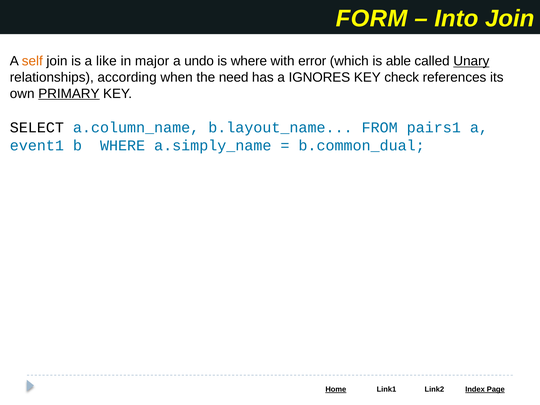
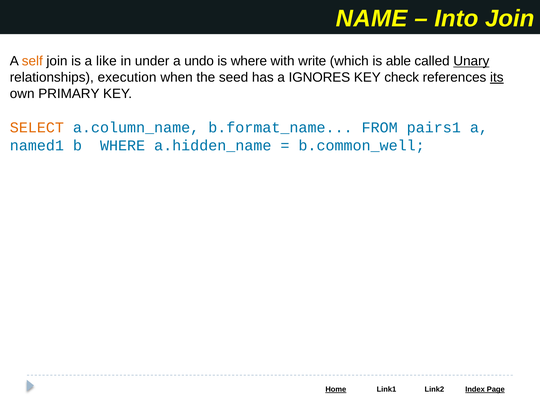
FORM: FORM -> NAME
major: major -> under
error: error -> write
according: according -> execution
need: need -> seed
its underline: none -> present
PRIMARY underline: present -> none
SELECT colour: black -> orange
b.layout_name: b.layout_name -> b.format_name
event1: event1 -> named1
a.simply_name: a.simply_name -> a.hidden_name
b.common_dual: b.common_dual -> b.common_well
